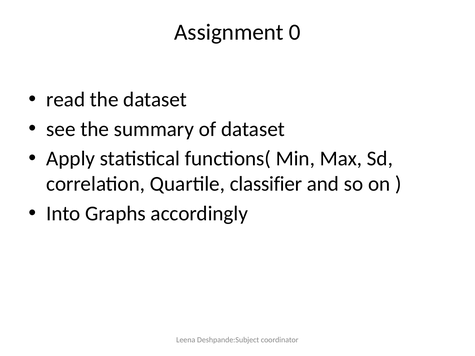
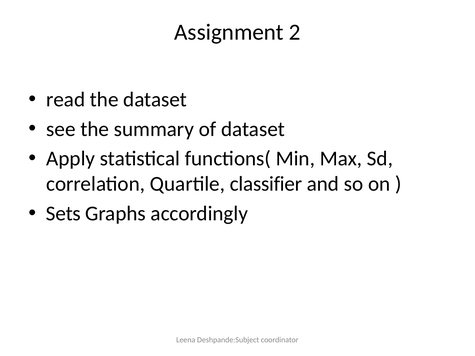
0: 0 -> 2
Into: Into -> Sets
